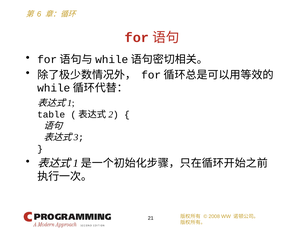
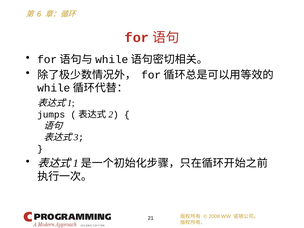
table: table -> jumps
